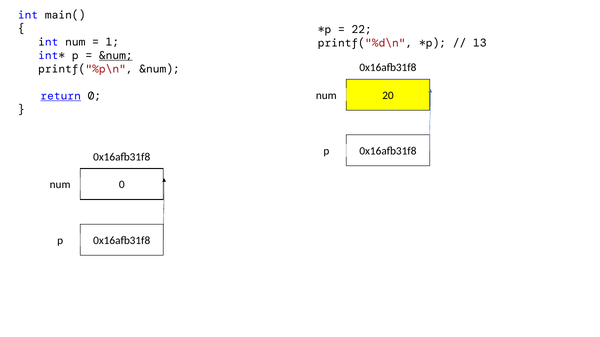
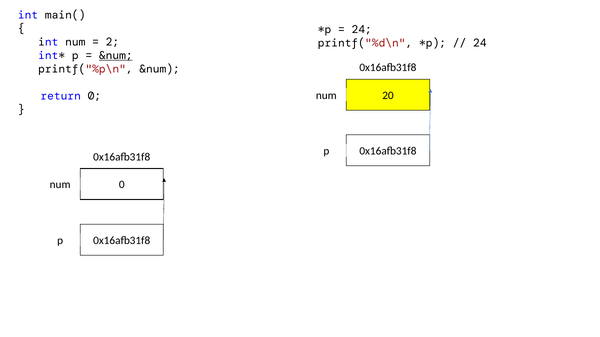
22 at (362, 30): 22 -> 24
1: 1 -> 2
13 at (480, 43): 13 -> 24
return underline: present -> none
